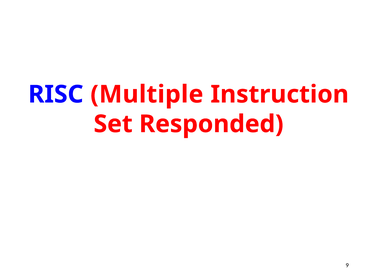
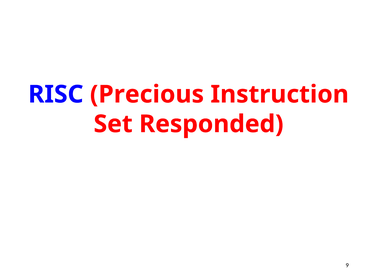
Multiple: Multiple -> Precious
